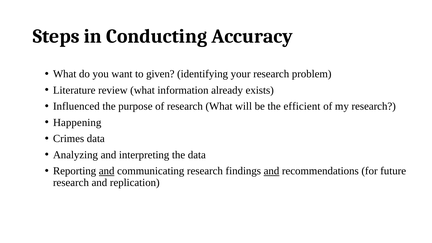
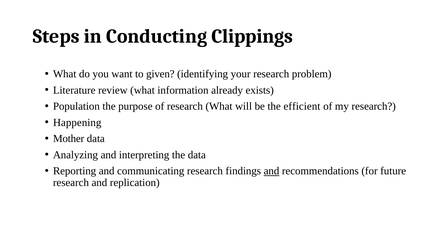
Accuracy: Accuracy -> Clippings
Influenced: Influenced -> Population
Crimes: Crimes -> Mother
and at (107, 171) underline: present -> none
